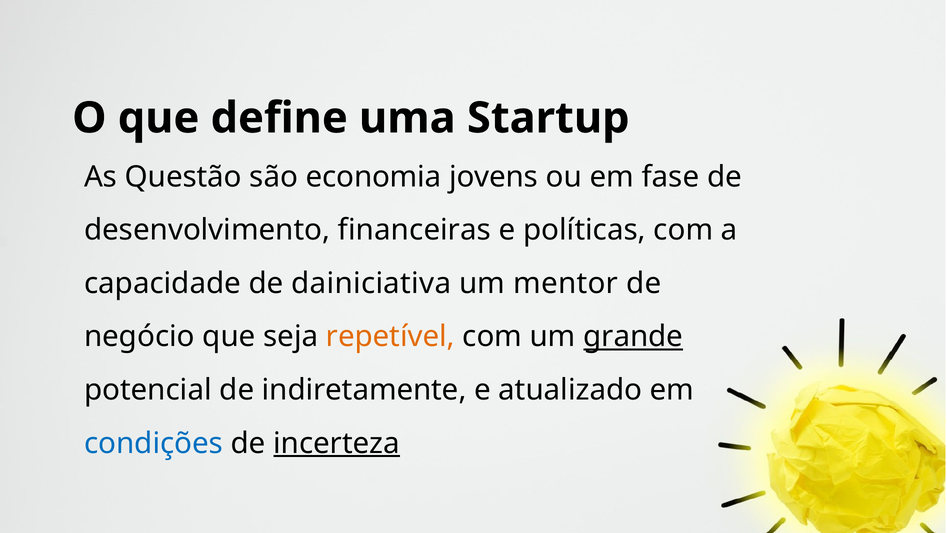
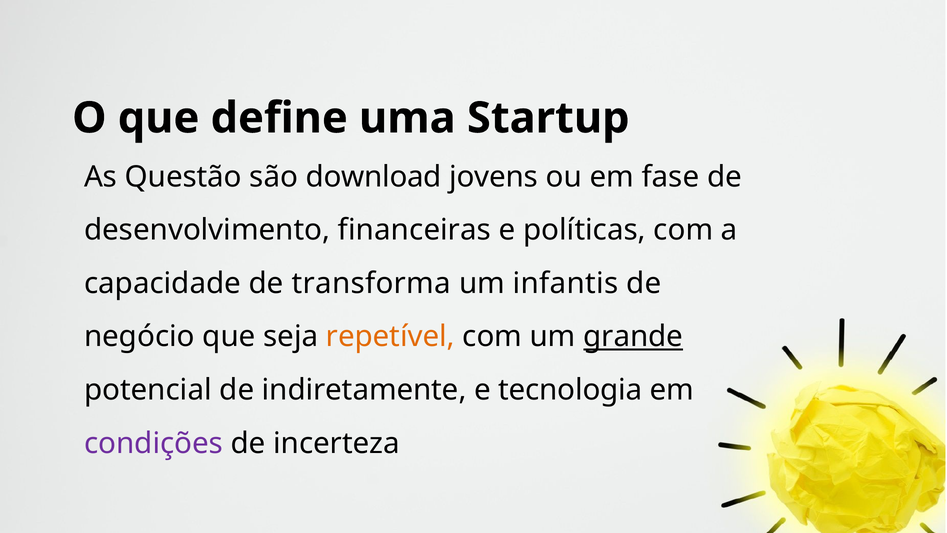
economia: economia -> download
dainiciativa: dainiciativa -> transforma
mentor: mentor -> infantis
atualizado: atualizado -> tecnologia
condições colour: blue -> purple
incerteza underline: present -> none
